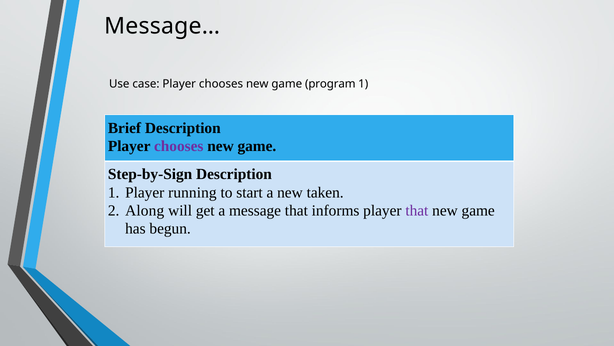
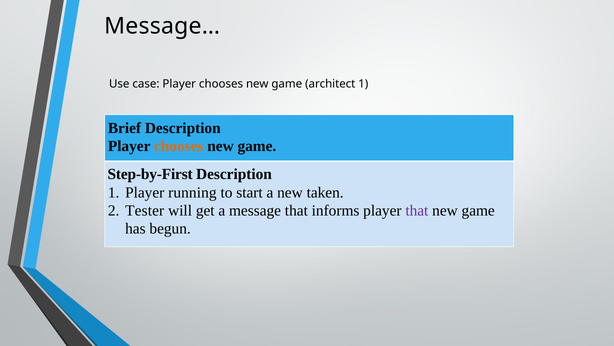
program: program -> architect
chooses at (179, 146) colour: purple -> orange
Step-by-Sign: Step-by-Sign -> Step-by-First
Along: Along -> Tester
